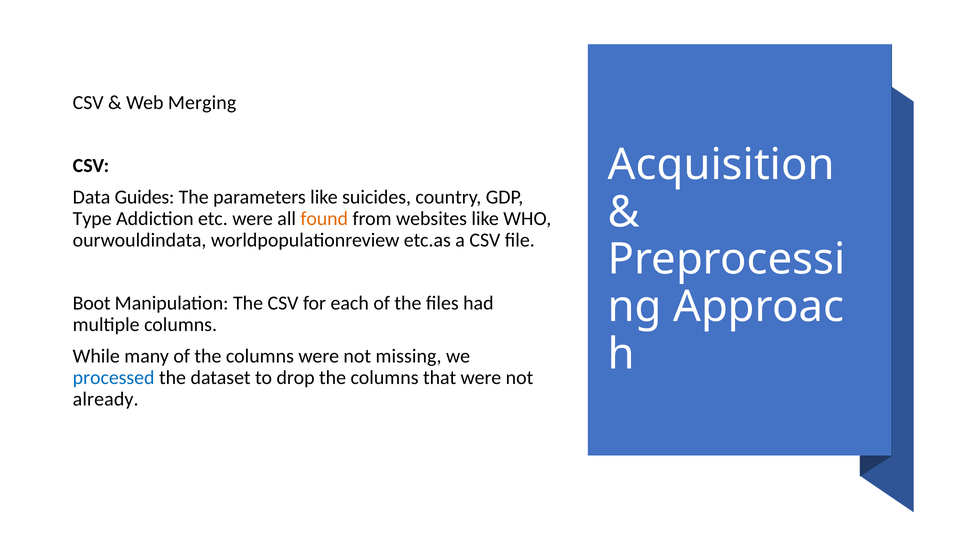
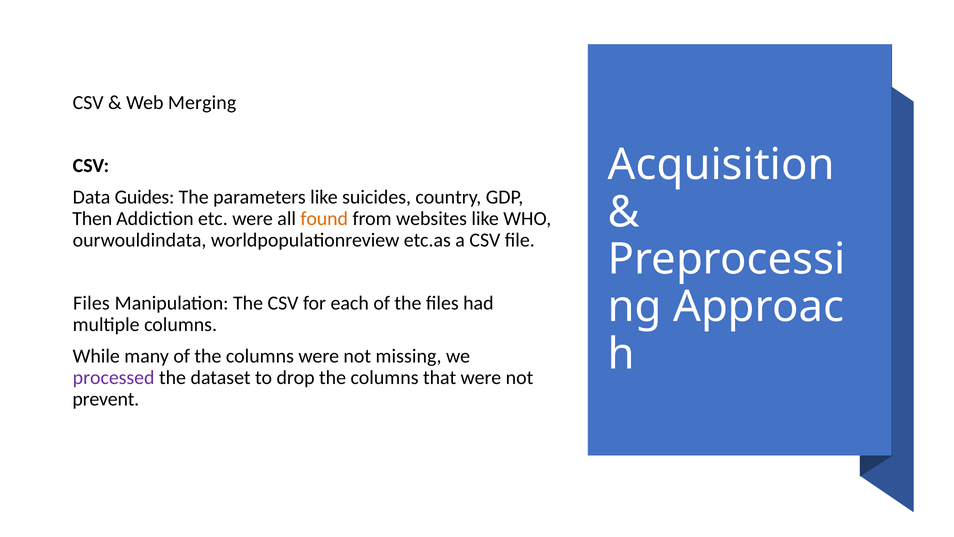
Type: Type -> Then
Boot at (92, 303): Boot -> Files
processed colour: blue -> purple
already: already -> prevent
